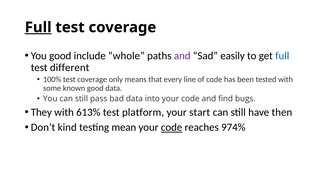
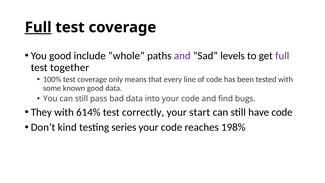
easily: easily -> levels
full at (282, 56) colour: blue -> purple
different: different -> together
613%: 613% -> 614%
platform: platform -> correctly
have then: then -> code
mean: mean -> series
code at (172, 127) underline: present -> none
974%: 974% -> 198%
